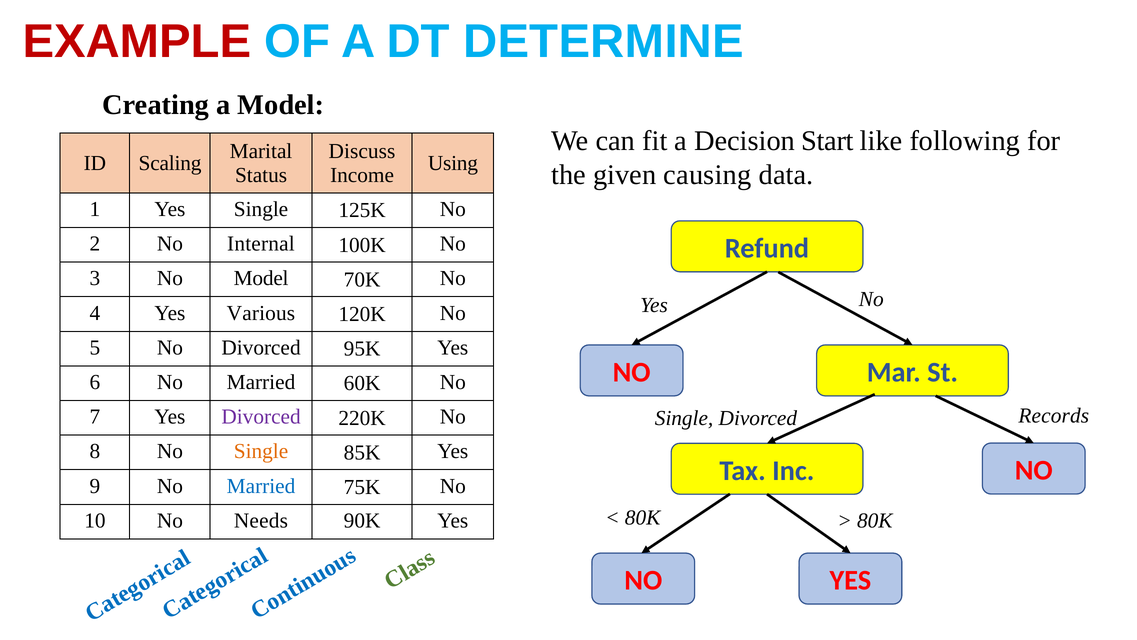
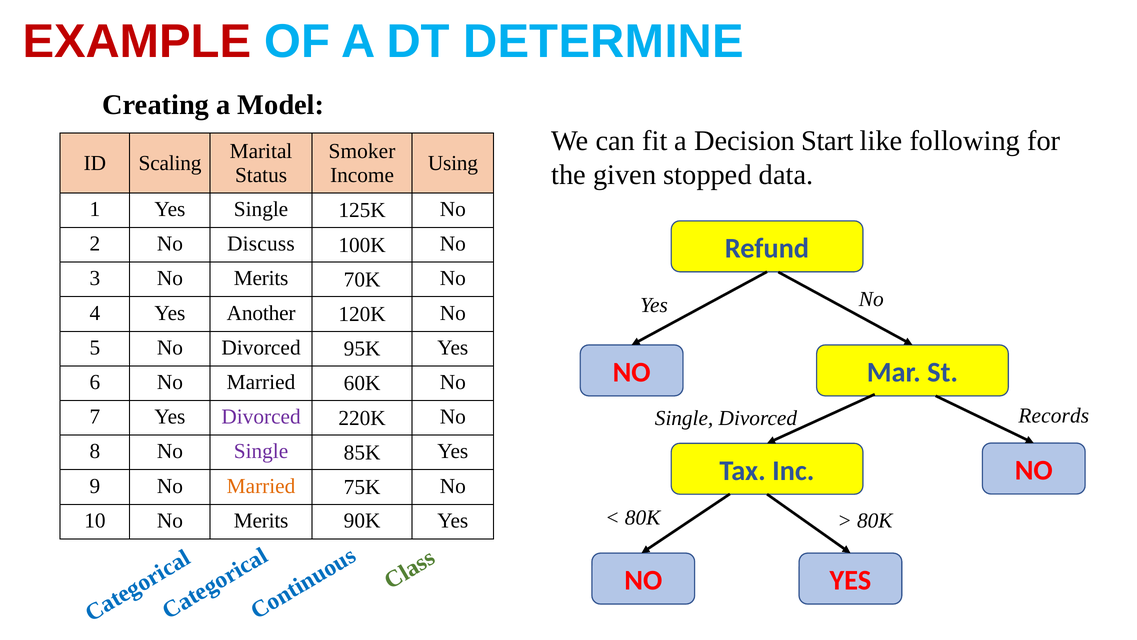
Discuss: Discuss -> Smoker
causing: causing -> stopped
Internal: Internal -> Discuss
3 No Model: Model -> Merits
Various: Various -> Another
Single at (261, 451) colour: orange -> purple
Married at (261, 486) colour: blue -> orange
10 No Needs: Needs -> Merits
